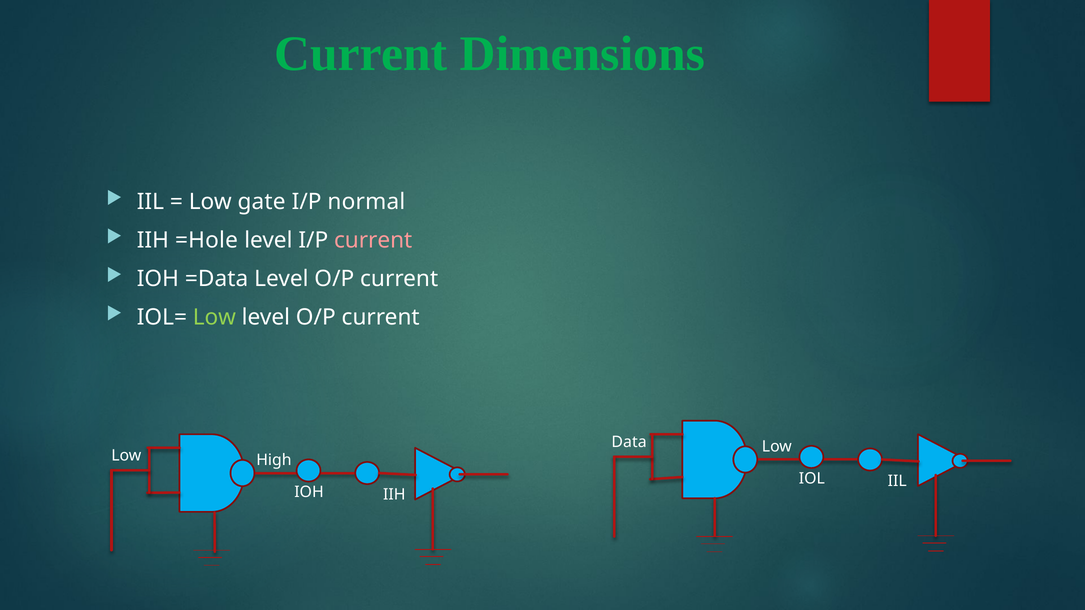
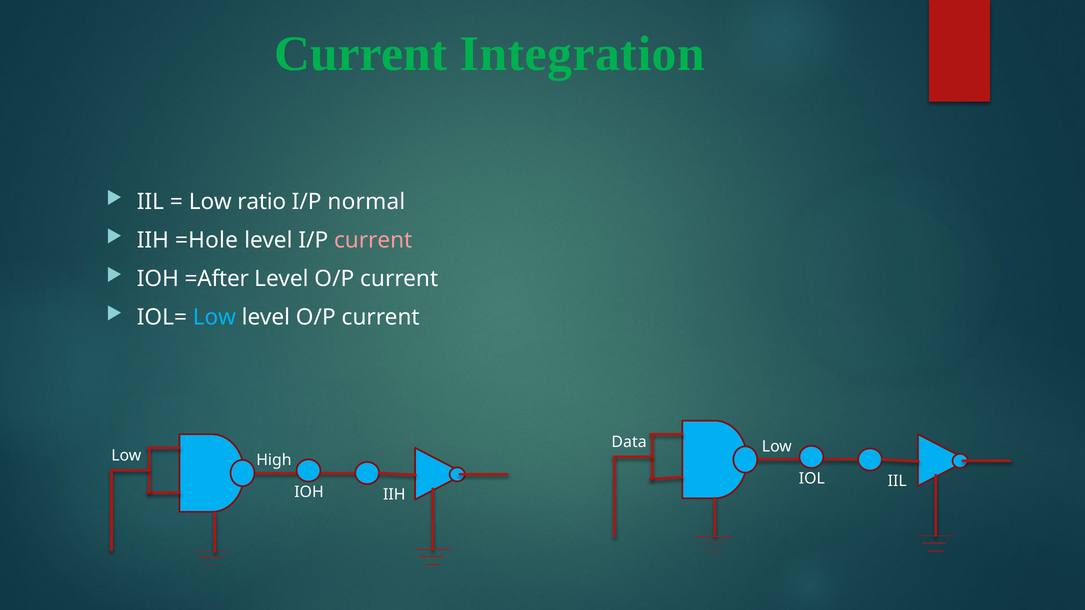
Dimensions: Dimensions -> Integration
gate: gate -> ratio
=Data: =Data -> =After
Low at (214, 317) colour: light green -> light blue
